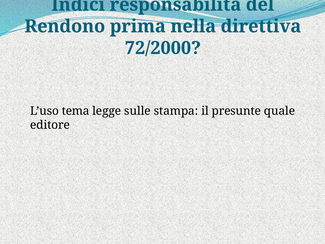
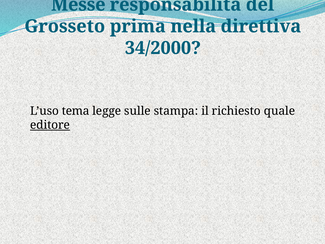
Indici: Indici -> Messe
Rendono: Rendono -> Grosseto
72/2000: 72/2000 -> 34/2000
presunte: presunte -> richiesto
editore underline: none -> present
